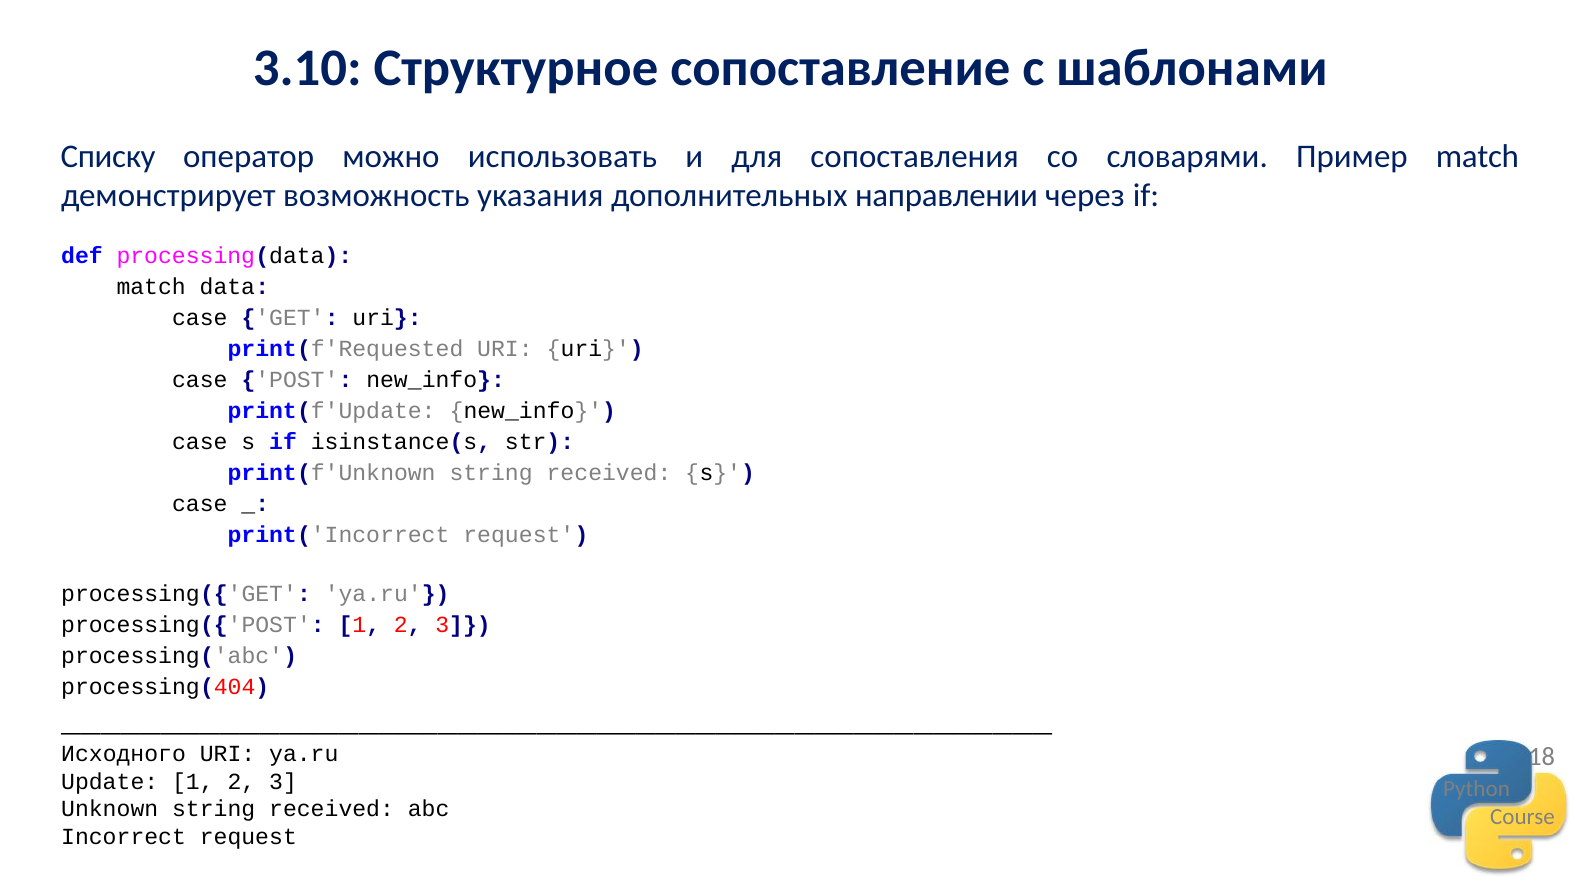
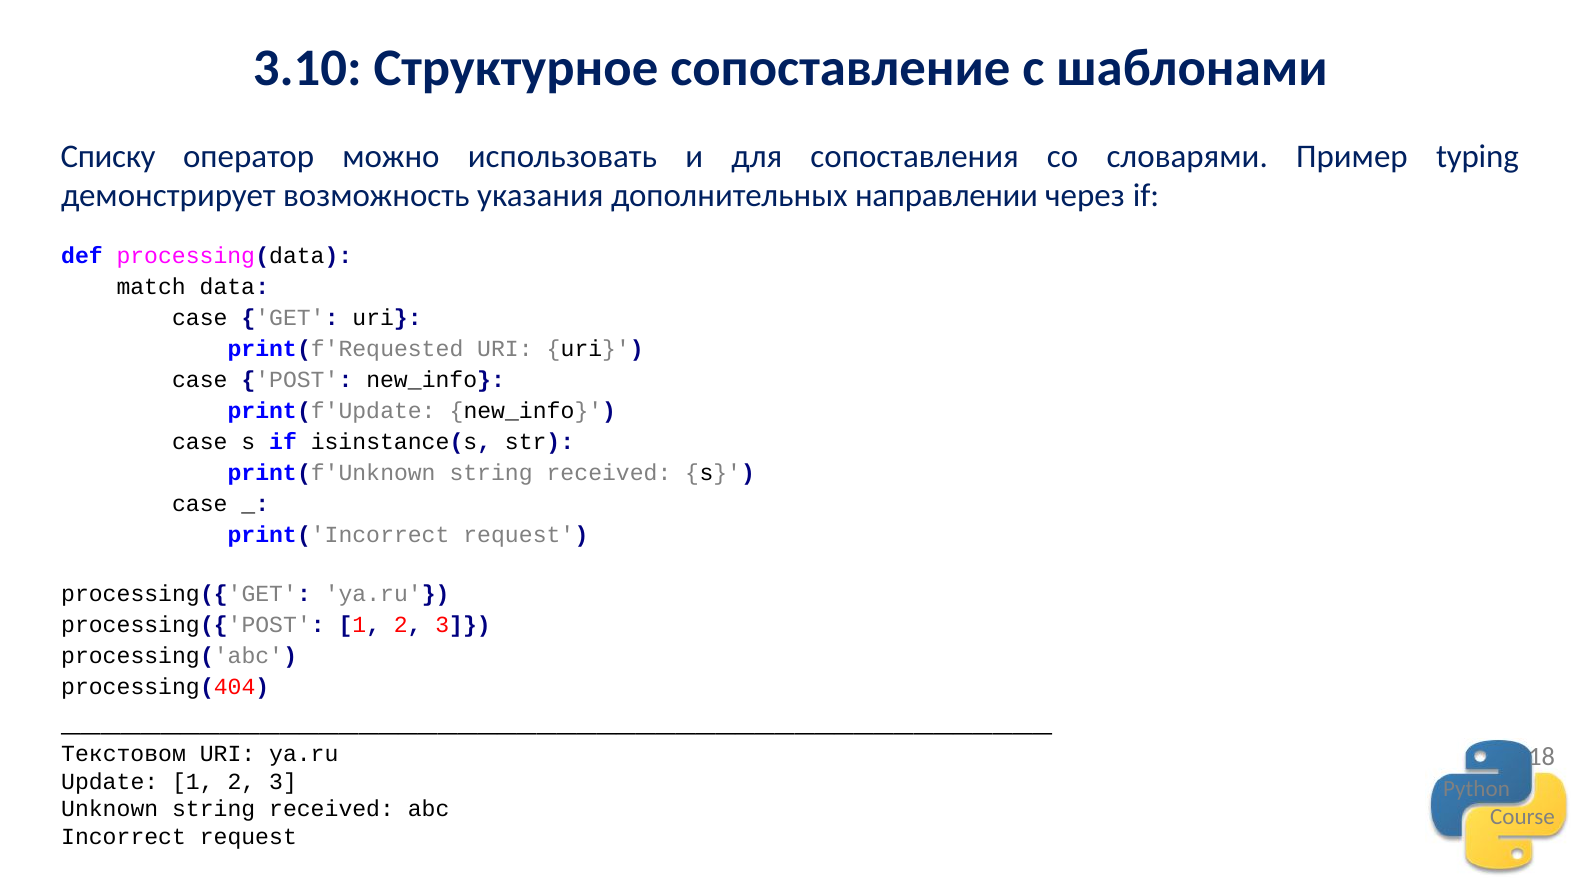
Пример match: match -> typing
Исходного: Исходного -> Текстовом
